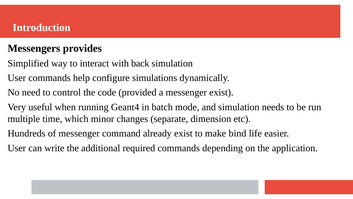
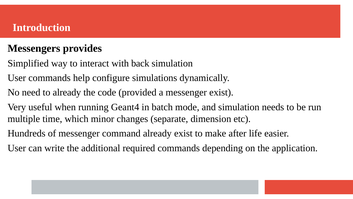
to control: control -> already
bind: bind -> after
